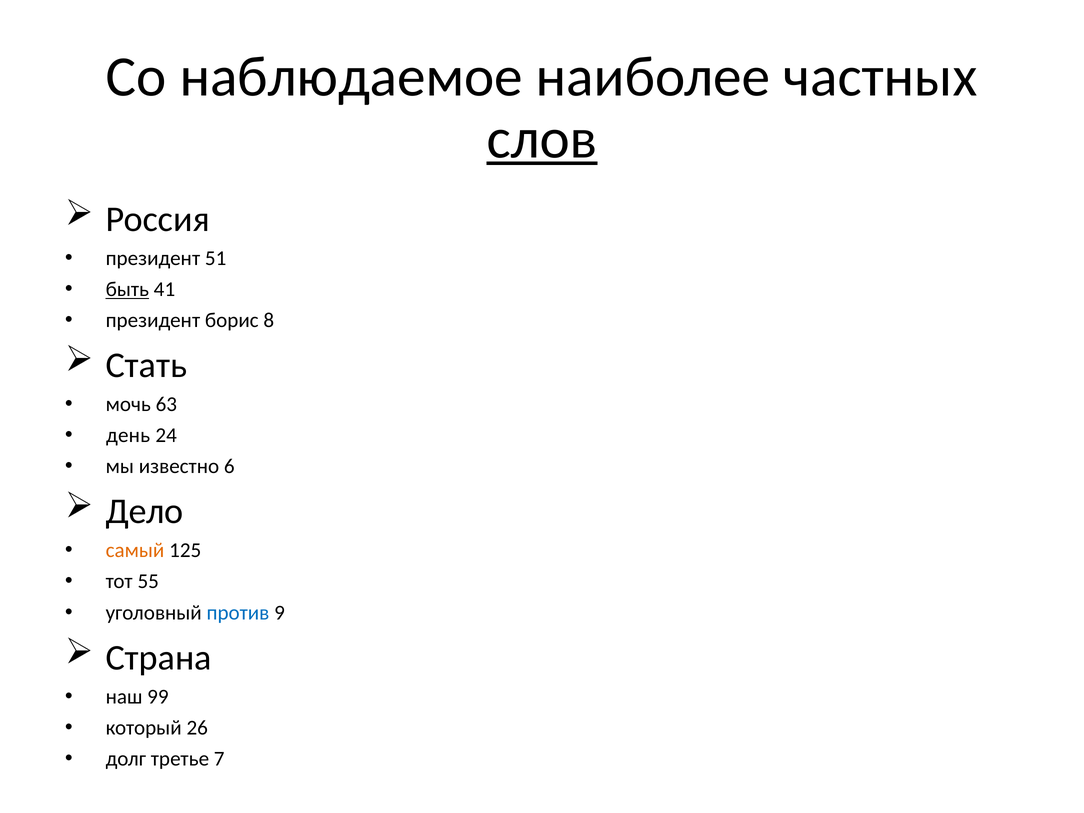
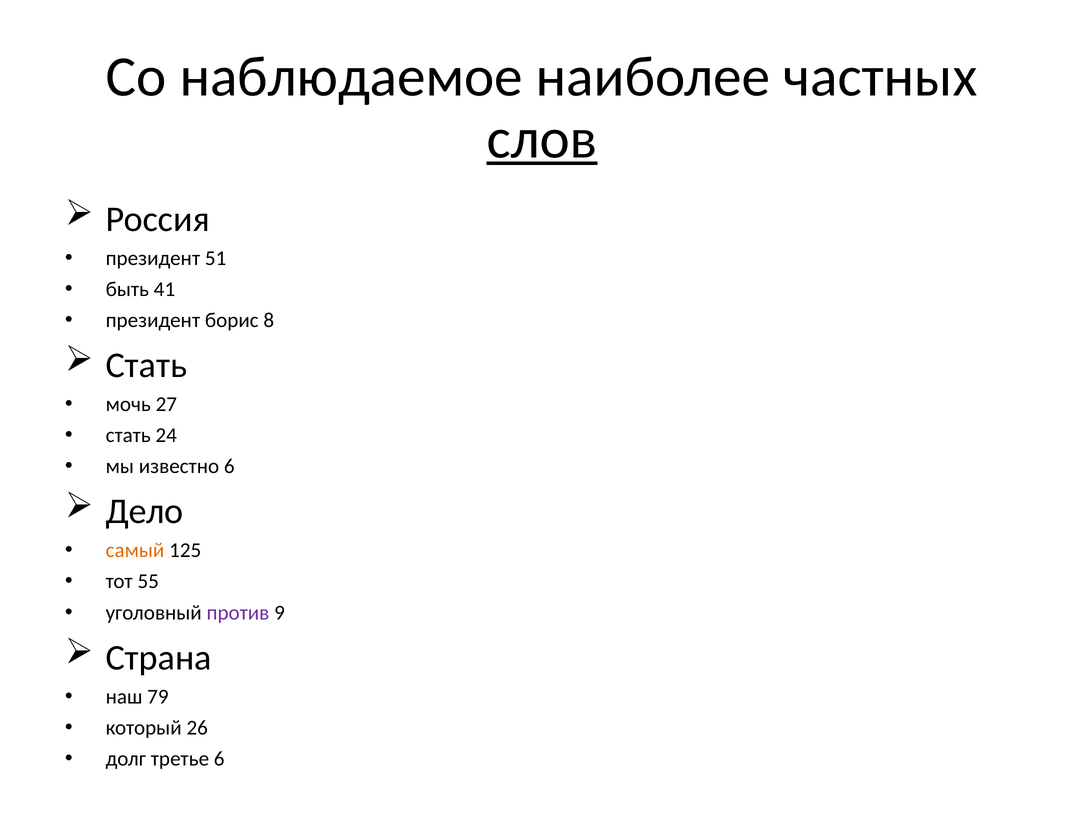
быть underline: present -> none
63: 63 -> 27
день at (128, 435): день -> стать
против colour: blue -> purple
99: 99 -> 79
третье 7: 7 -> 6
